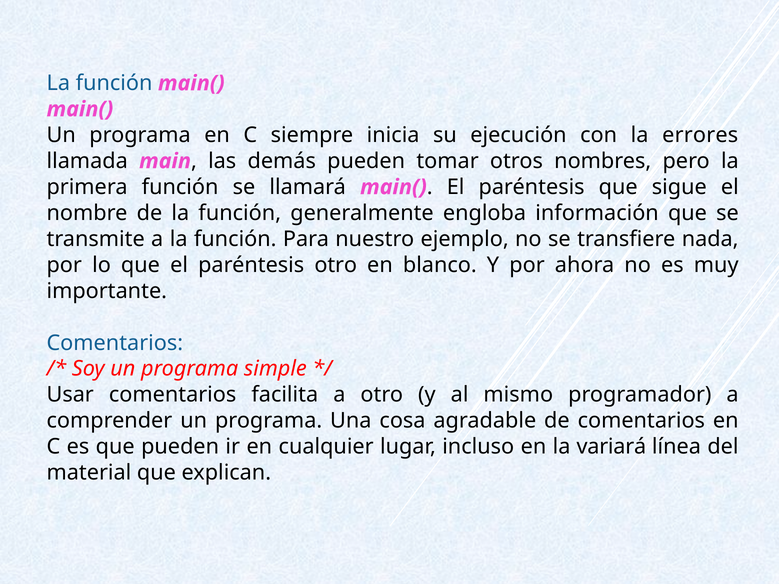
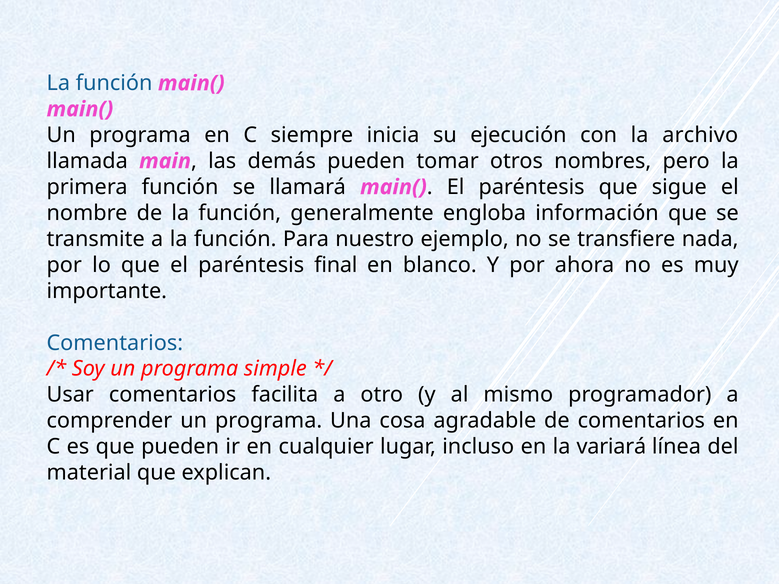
errores: errores -> archivo
paréntesis otro: otro -> final
